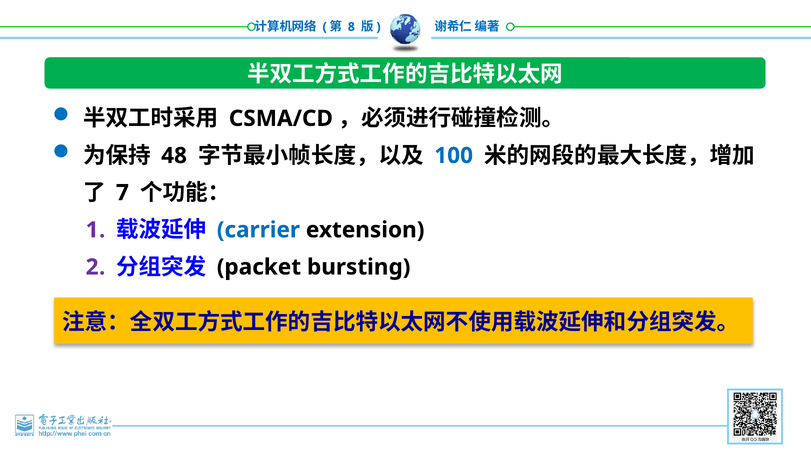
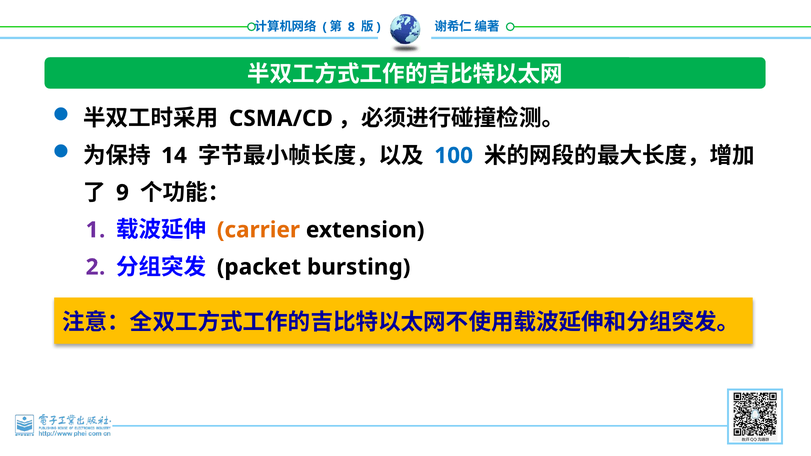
48: 48 -> 14
7: 7 -> 9
carrier colour: blue -> orange
